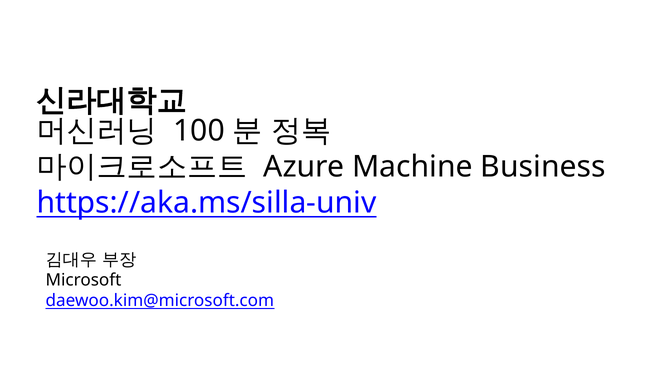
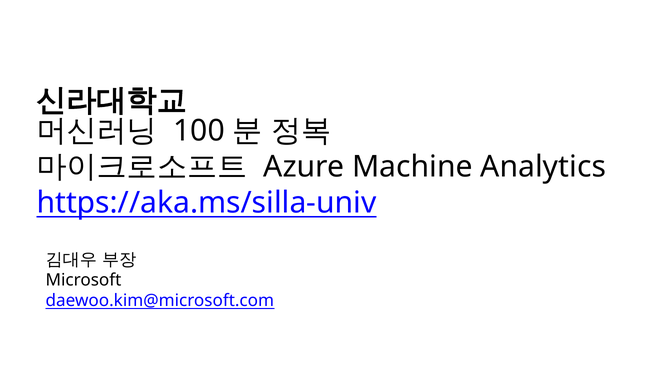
Business: Business -> Analytics
